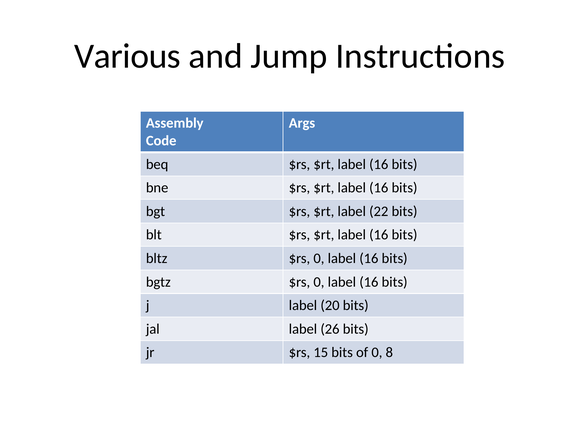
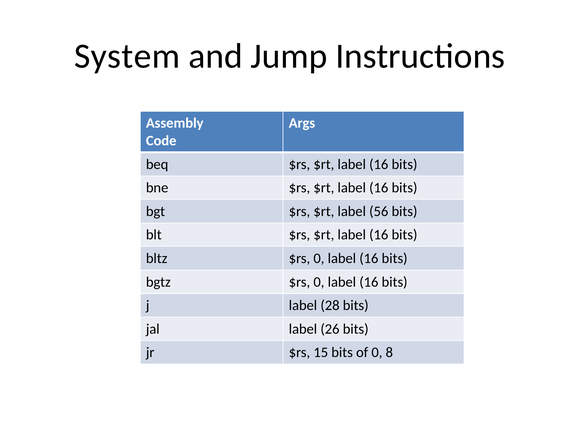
Various: Various -> System
22: 22 -> 56
20: 20 -> 28
